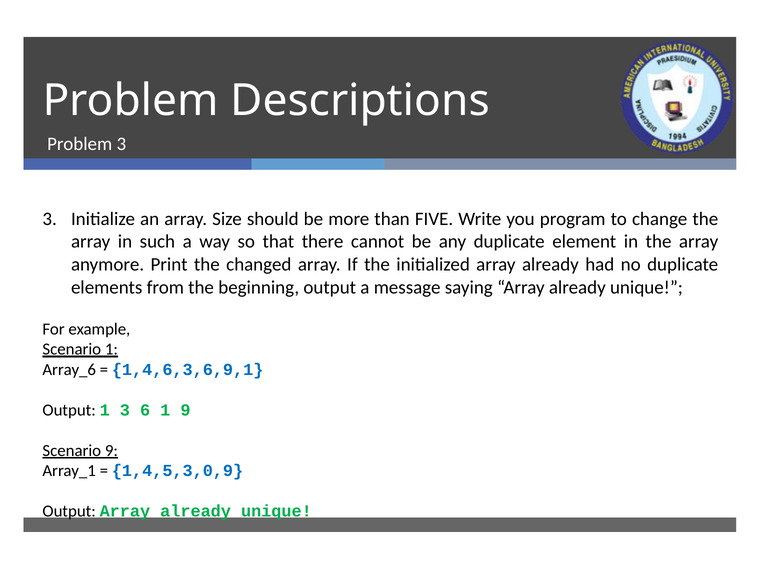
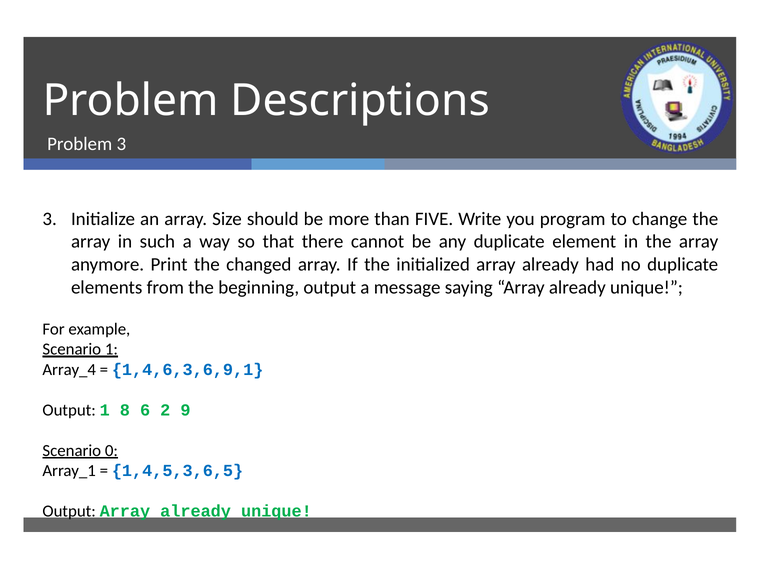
Array_6: Array_6 -> Array_4
1 3: 3 -> 8
6 1: 1 -> 2
Scenario 9: 9 -> 0
1,4,5,3,0,9: 1,4,5,3,0,9 -> 1,4,5,3,6,5
